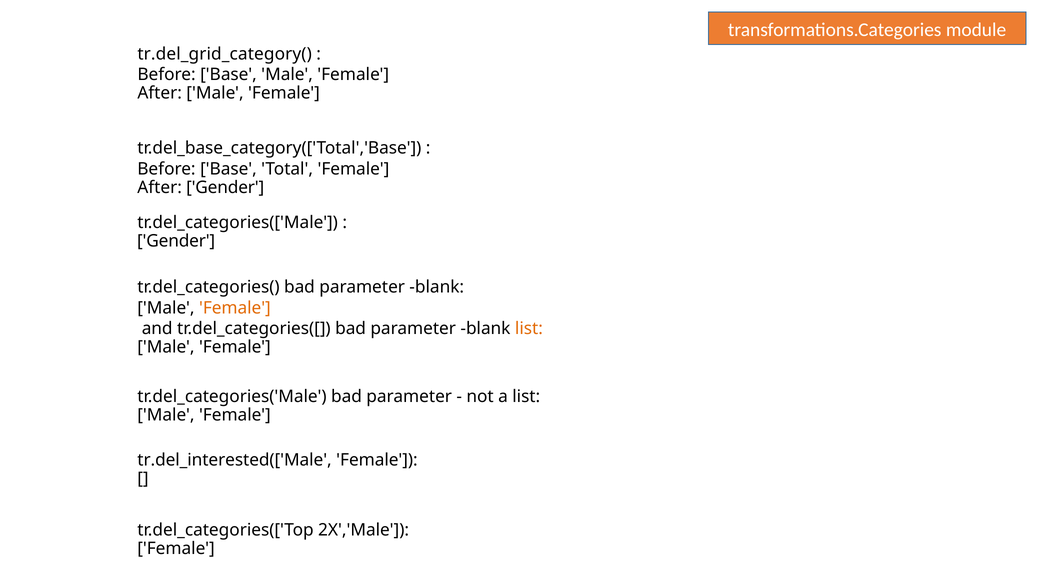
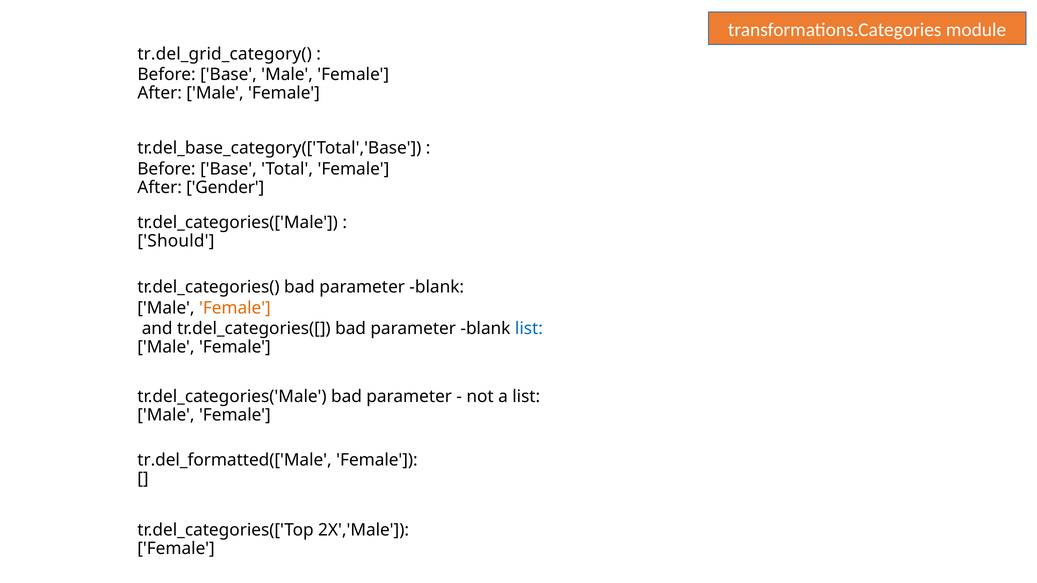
Gender at (176, 241): Gender -> Should
list at (529, 329) colour: orange -> blue
tr.del_interested(['Male: tr.del_interested(['Male -> tr.del_formatted(['Male
